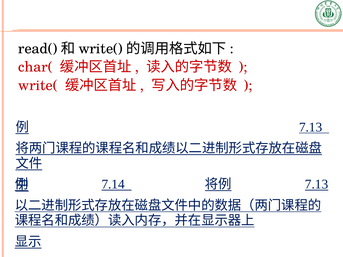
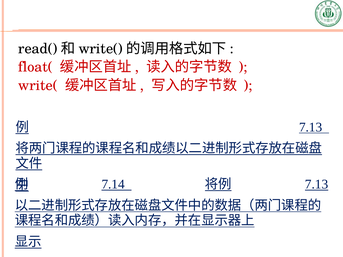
char(: char( -> float(
